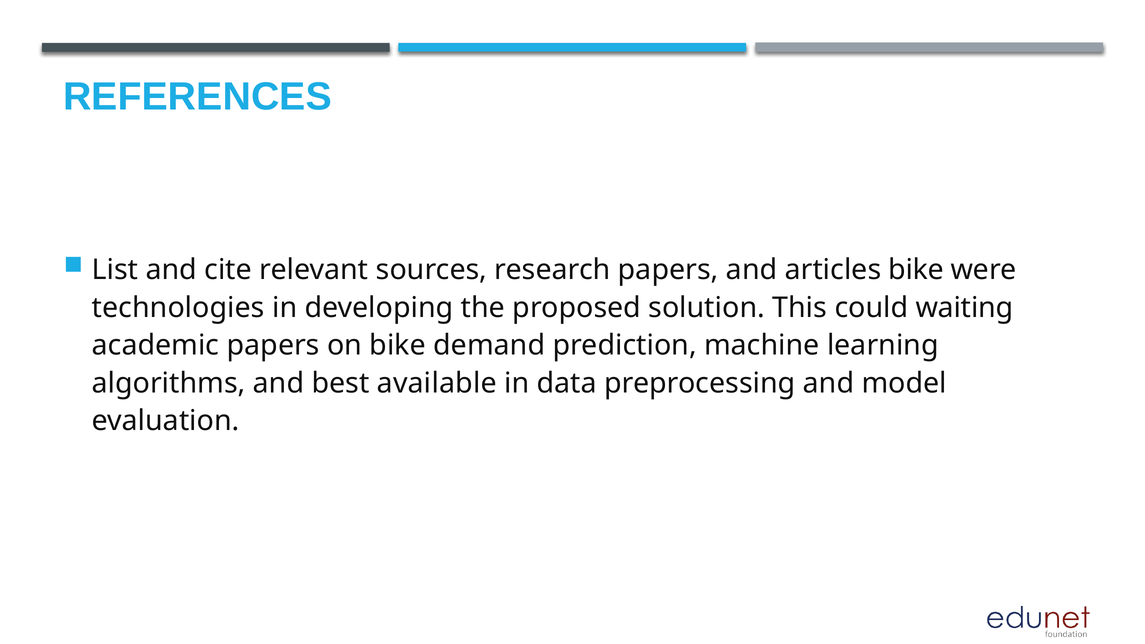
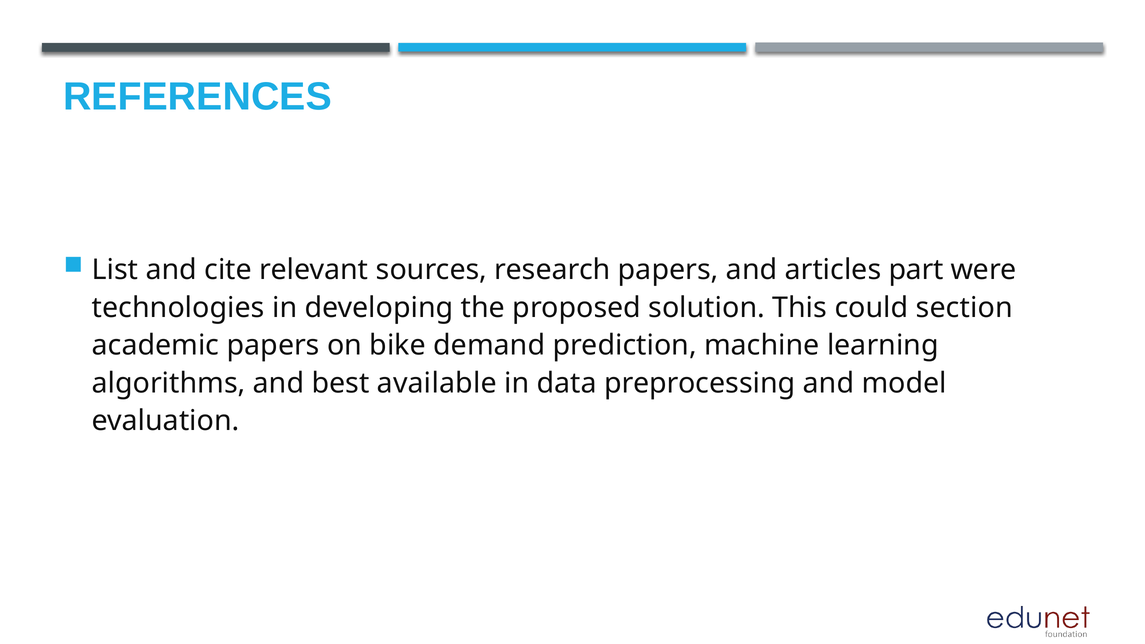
articles bike: bike -> part
waiting: waiting -> section
